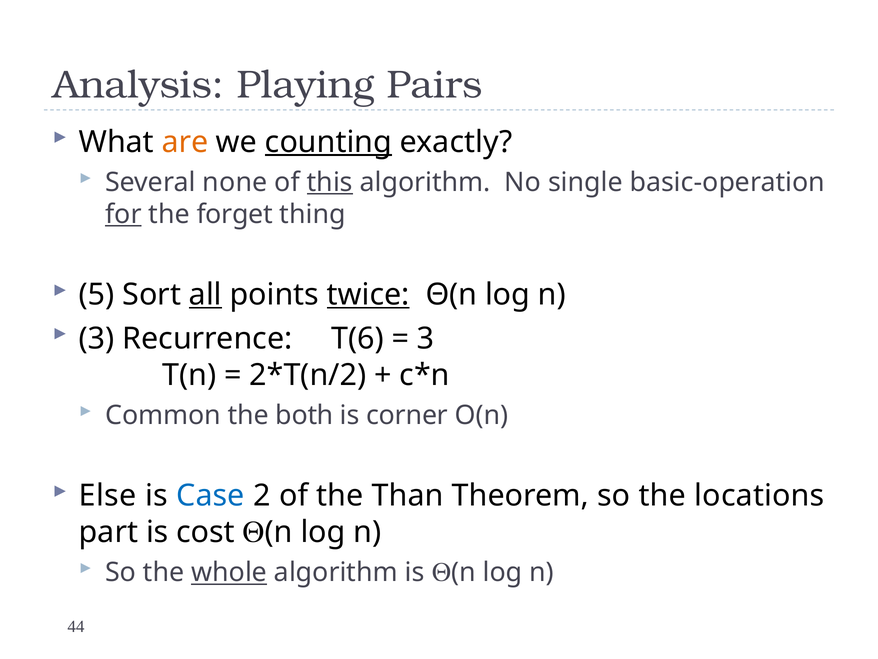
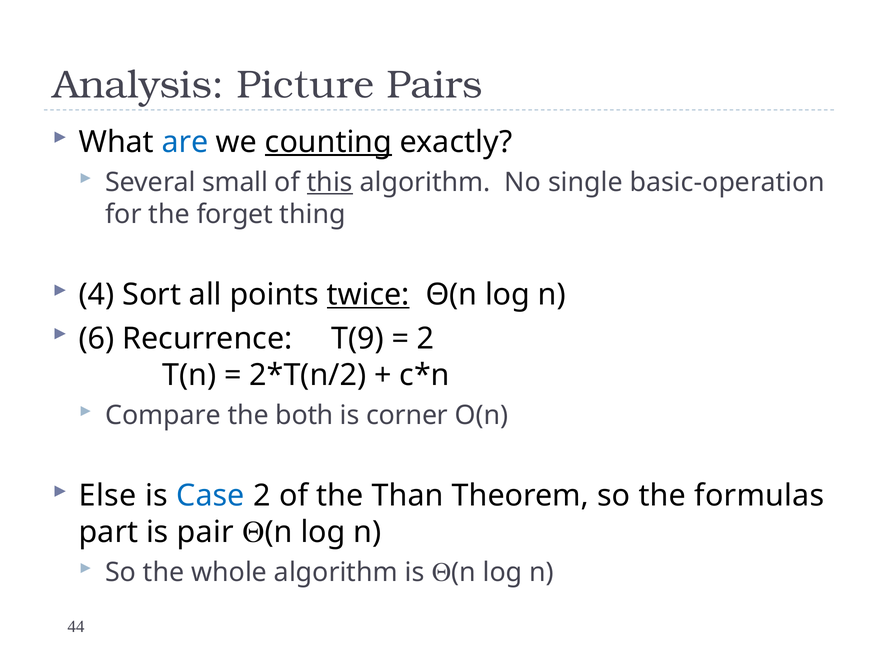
Playing: Playing -> Picture
are colour: orange -> blue
none: none -> small
for underline: present -> none
5: 5 -> 4
all underline: present -> none
3 at (97, 338): 3 -> 6
T(6: T(6 -> T(9
3 at (426, 338): 3 -> 2
Common: Common -> Compare
locations: locations -> formulas
cost: cost -> pair
whole underline: present -> none
